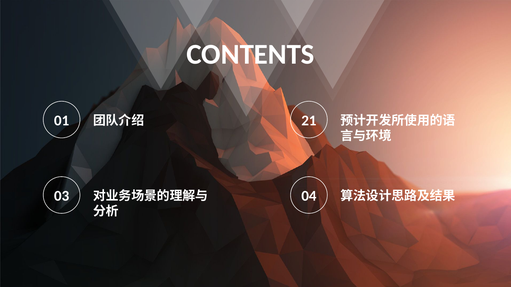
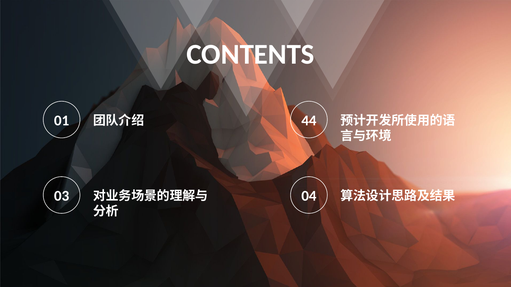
21: 21 -> 44
